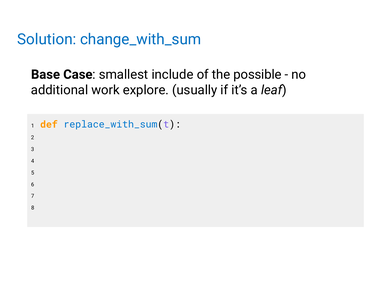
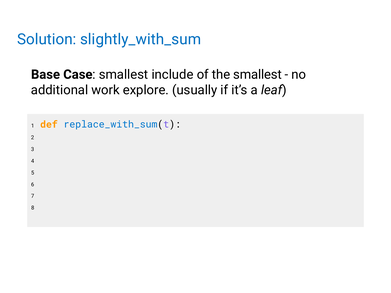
change_with_sum: change_with_sum -> slightly_with_sum
the possible: possible -> smallest
